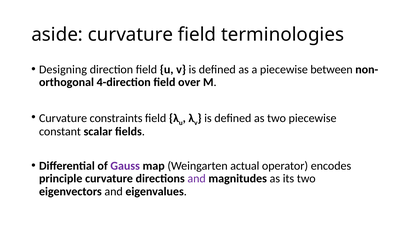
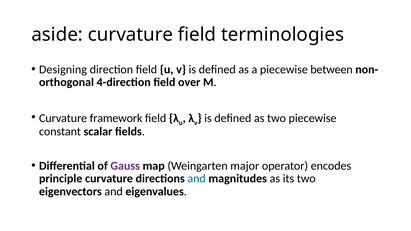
constraints: constraints -> framework
actual: actual -> major
and at (197, 179) colour: purple -> blue
